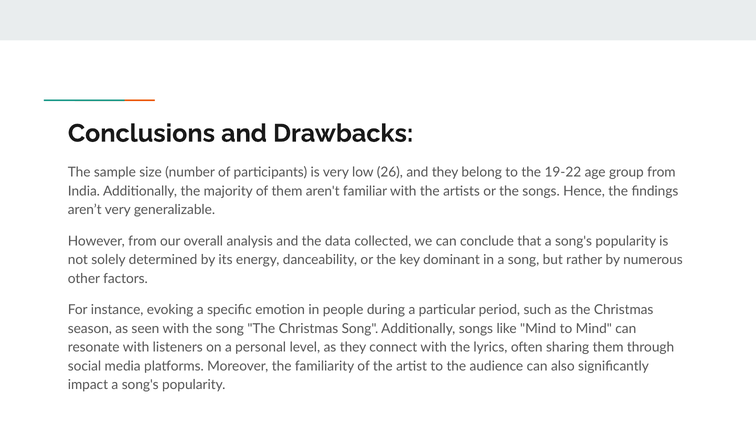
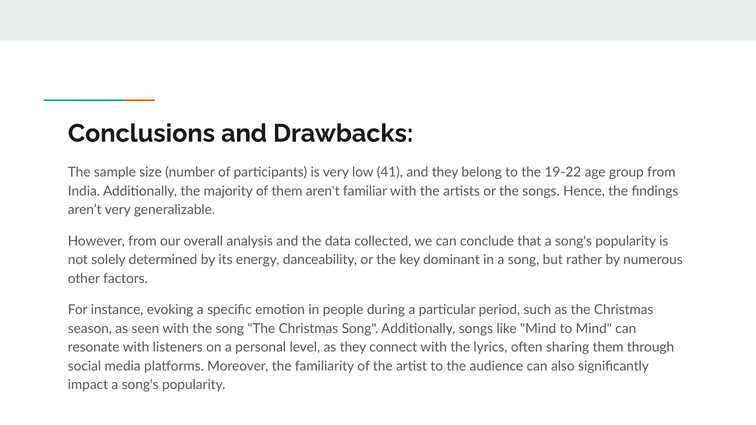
26: 26 -> 41
